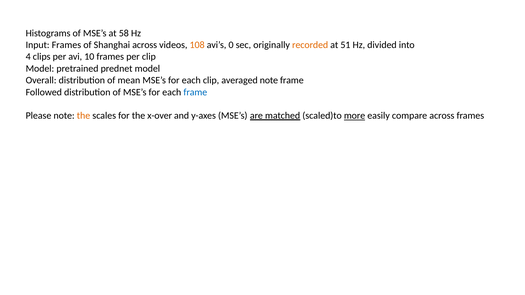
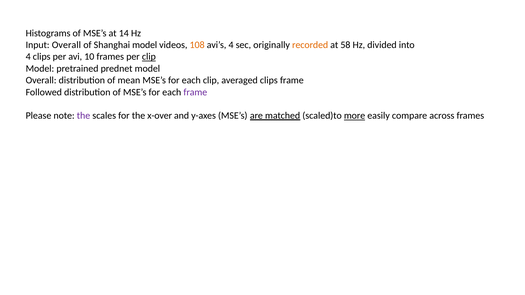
58: 58 -> 14
Input Frames: Frames -> Overall
Shanghai across: across -> model
avi’s 0: 0 -> 4
51: 51 -> 58
clip at (149, 57) underline: none -> present
averaged note: note -> clips
frame at (195, 92) colour: blue -> purple
the at (83, 116) colour: orange -> purple
